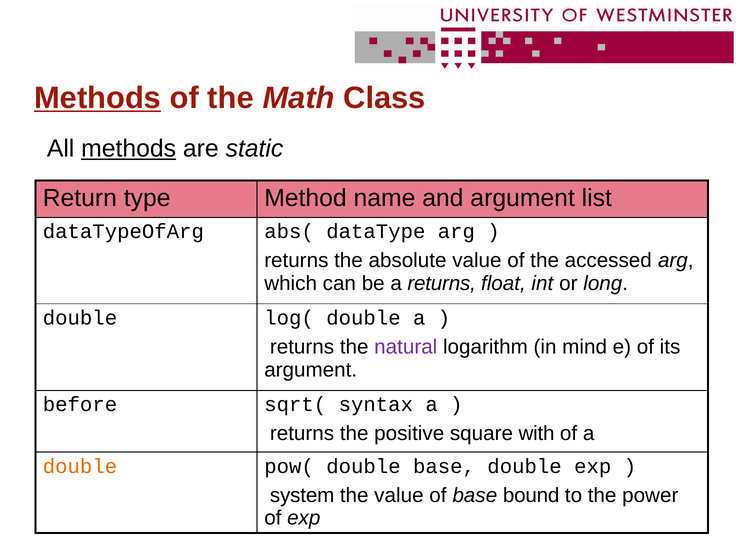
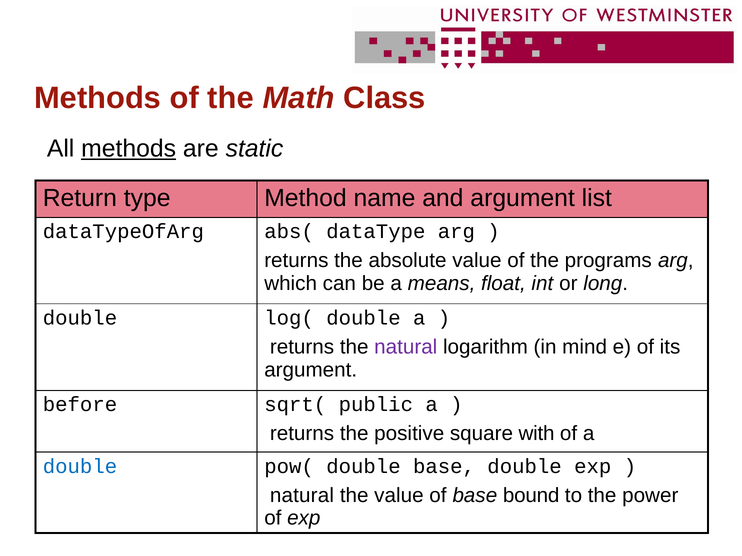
Methods at (98, 98) underline: present -> none
accessed: accessed -> programs
a returns: returns -> means
syntax: syntax -> public
double at (80, 467) colour: orange -> blue
system at (302, 496): system -> natural
